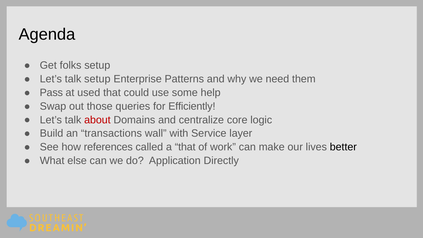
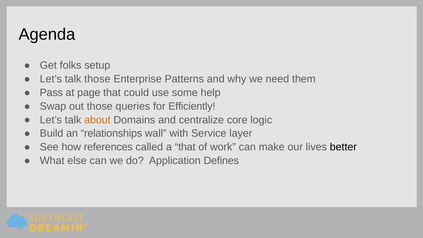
talk setup: setup -> those
used: used -> page
about colour: red -> orange
transactions: transactions -> relationships
Directly: Directly -> Defines
